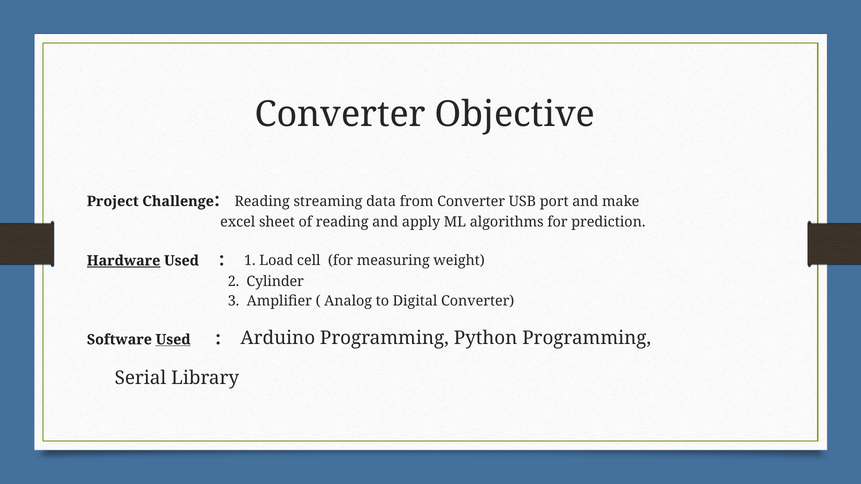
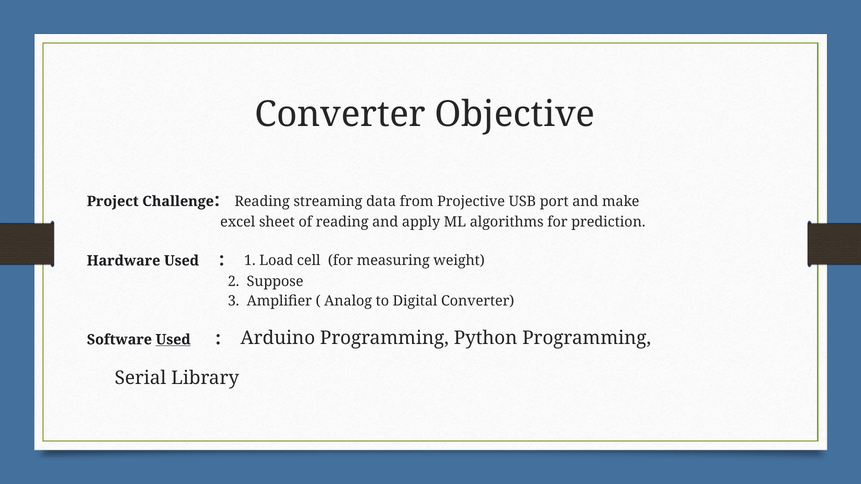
from Converter: Converter -> Projective
Hardware underline: present -> none
Cylinder: Cylinder -> Suppose
